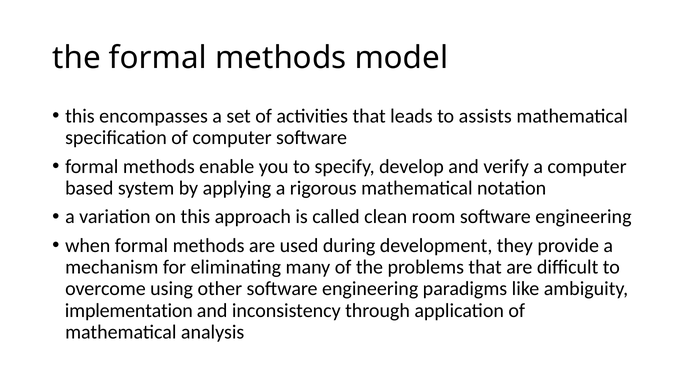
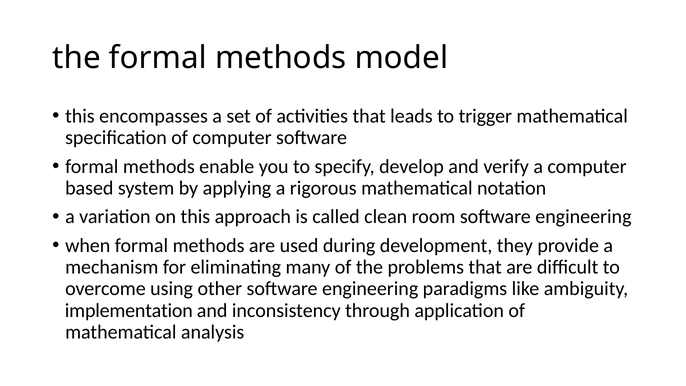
assists: assists -> trigger
